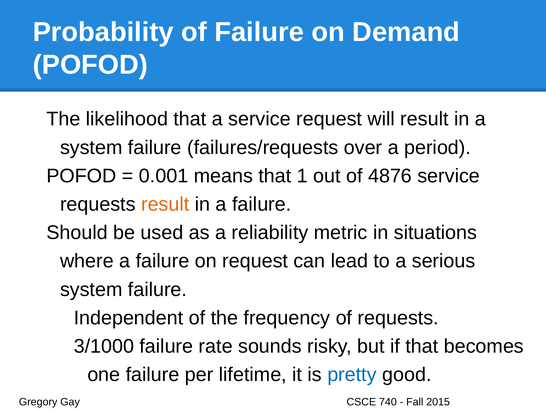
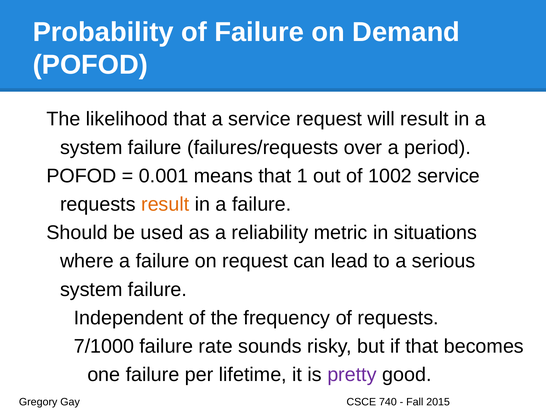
4876: 4876 -> 1002
3/1000: 3/1000 -> 7/1000
pretty colour: blue -> purple
